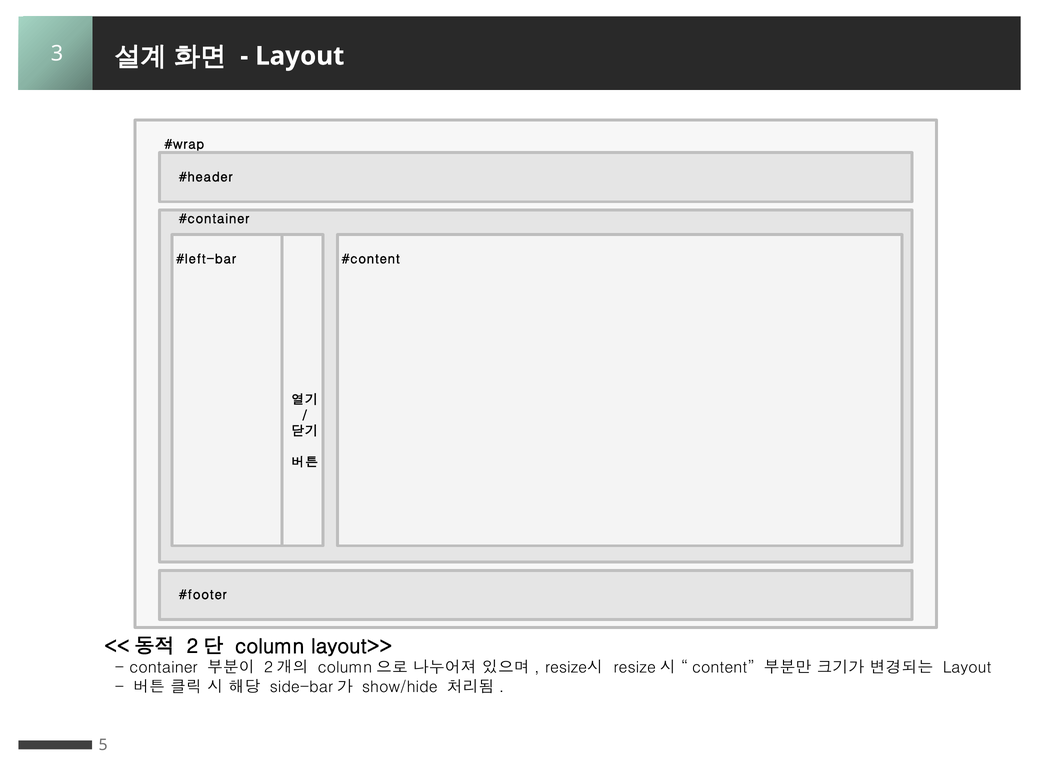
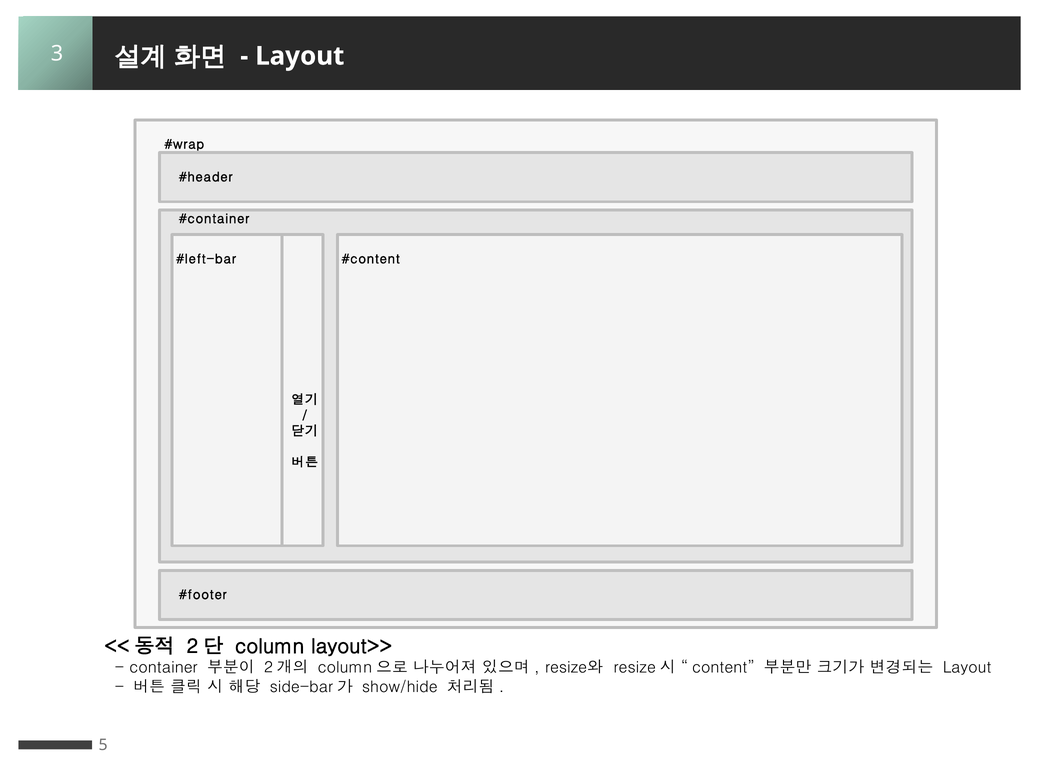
resize시 at (574, 667): resize시 -> resize와
